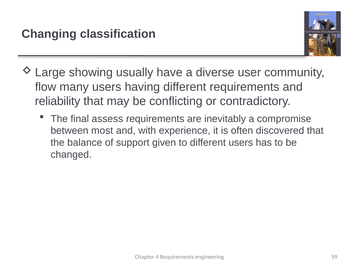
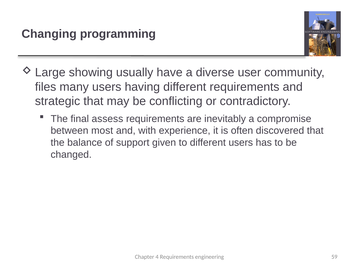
classification: classification -> programming
flow: flow -> files
reliability: reliability -> strategic
